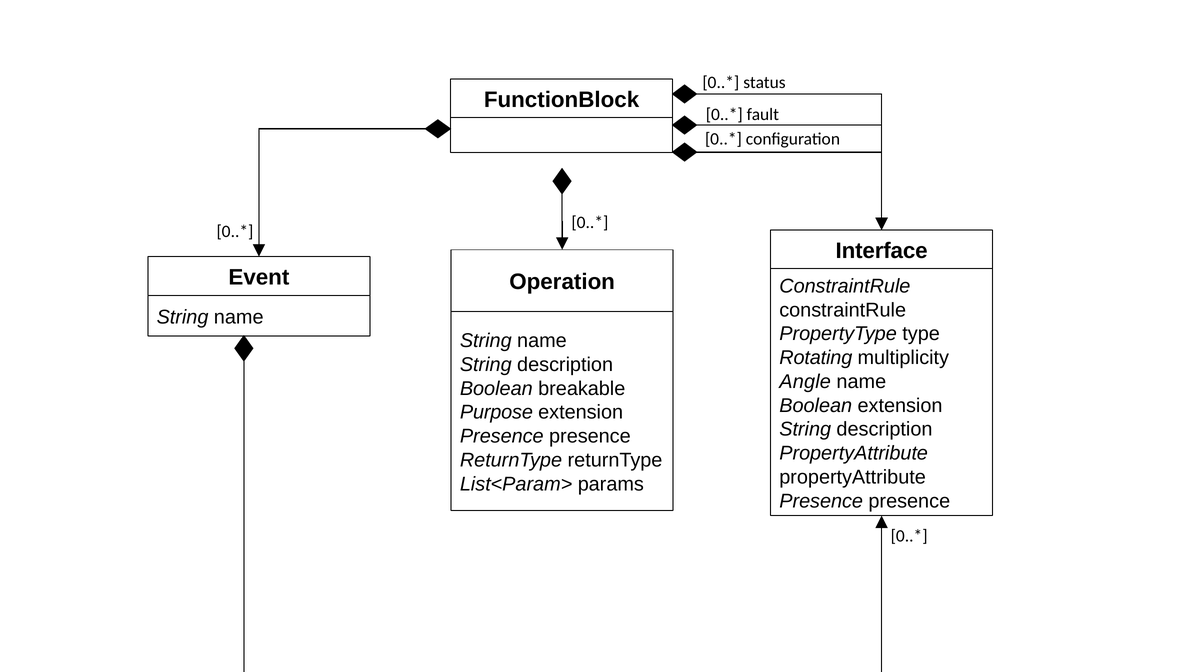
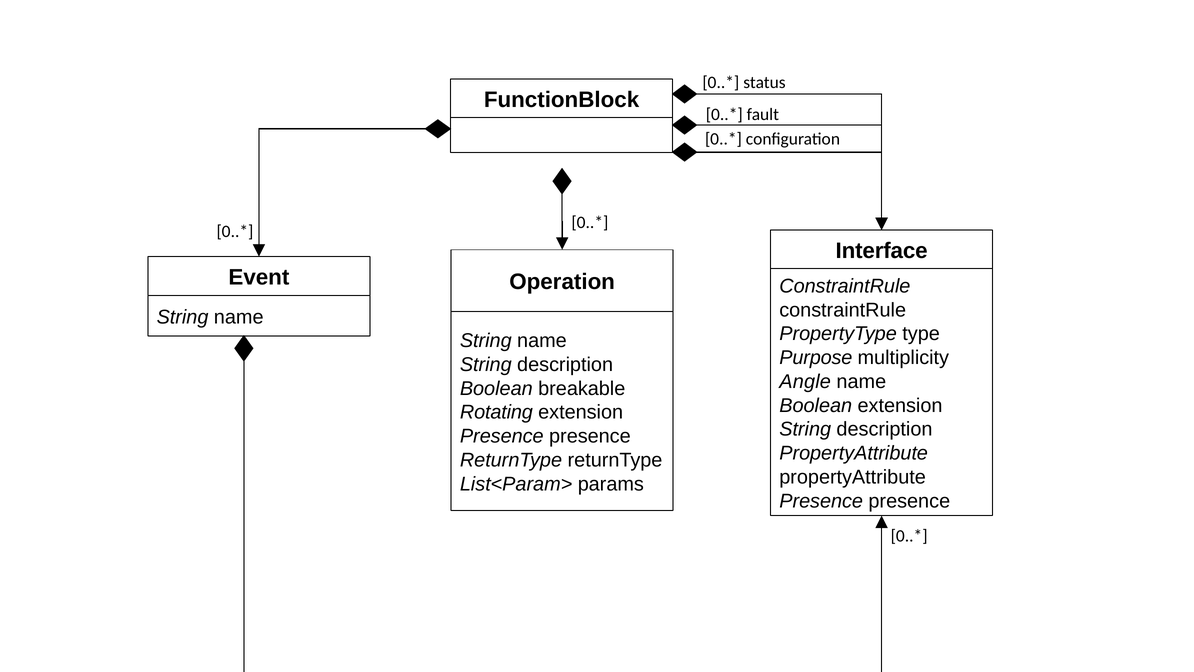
Rotating: Rotating -> Purpose
Purpose: Purpose -> Rotating
